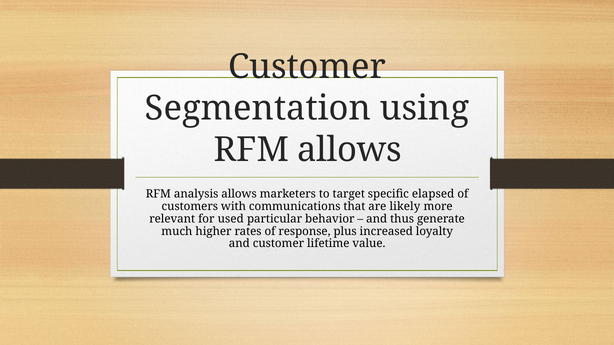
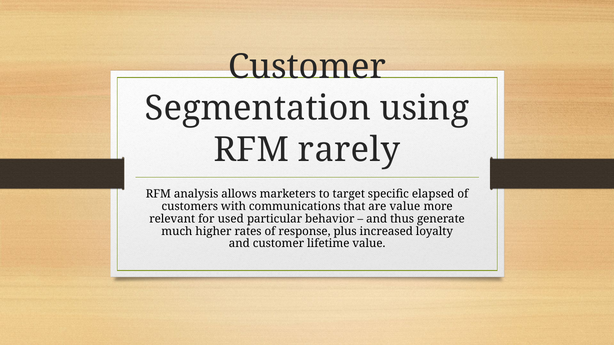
RFM allows: allows -> rarely
are likely: likely -> value
